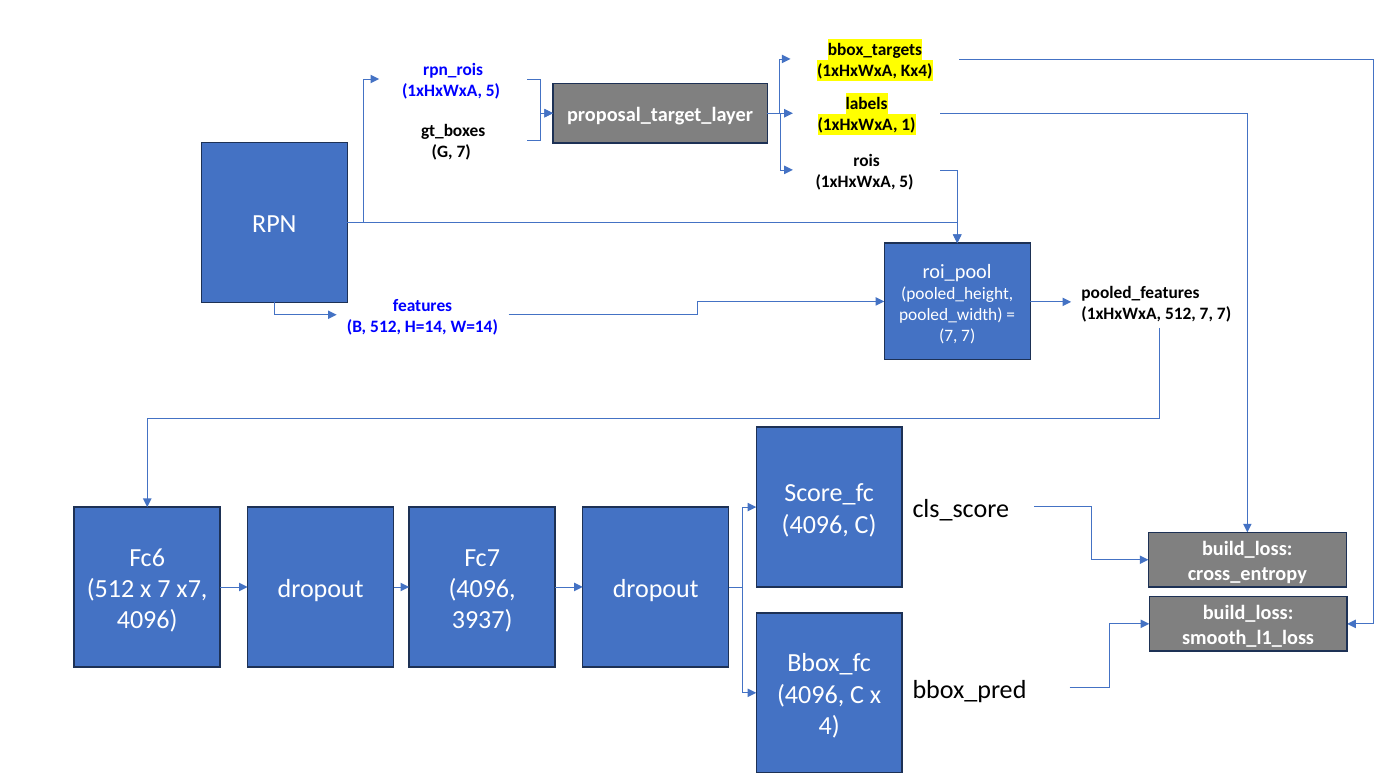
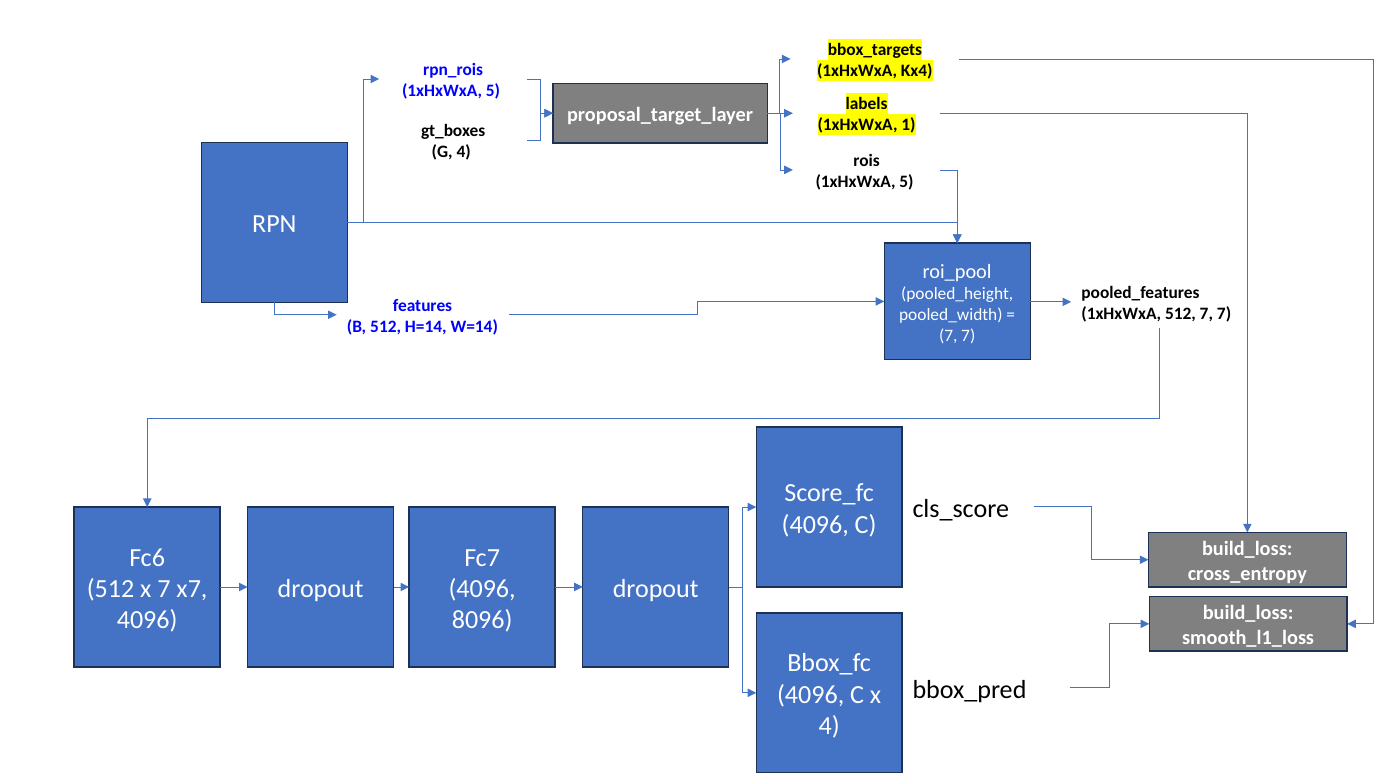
G 7: 7 -> 4
3937: 3937 -> 8096
